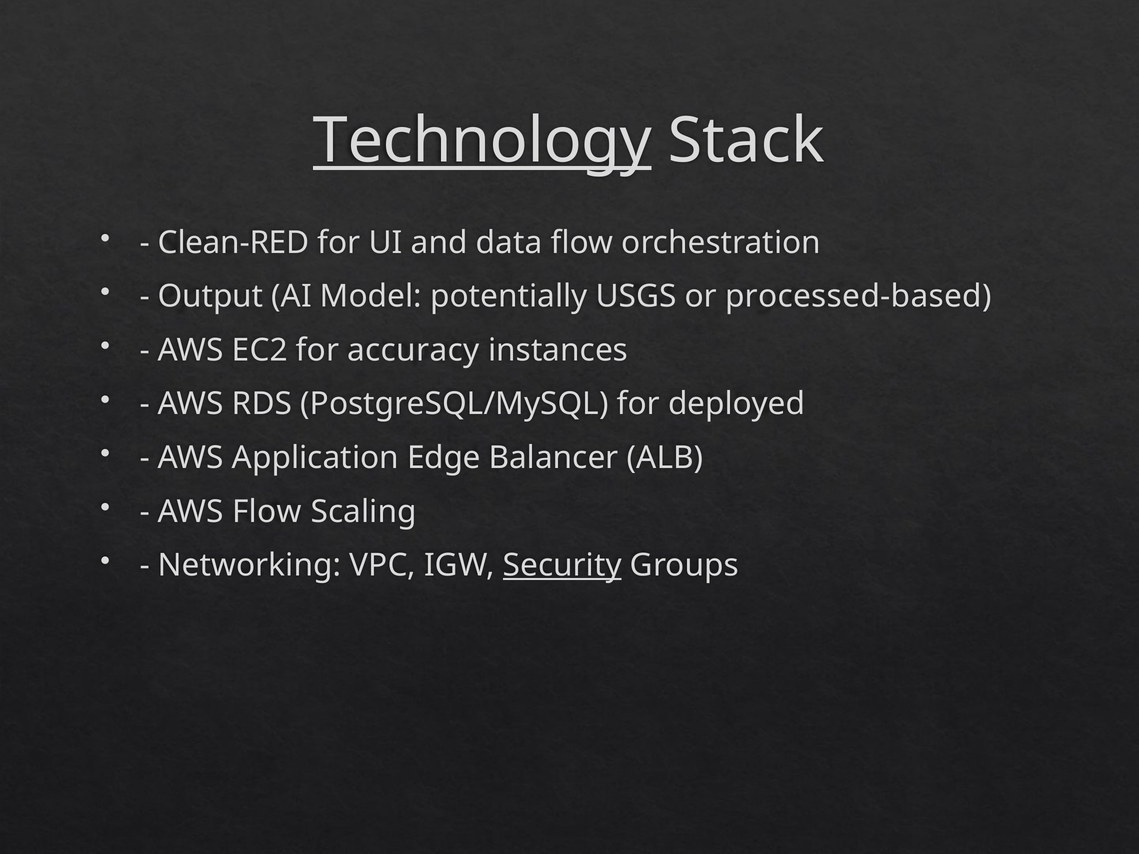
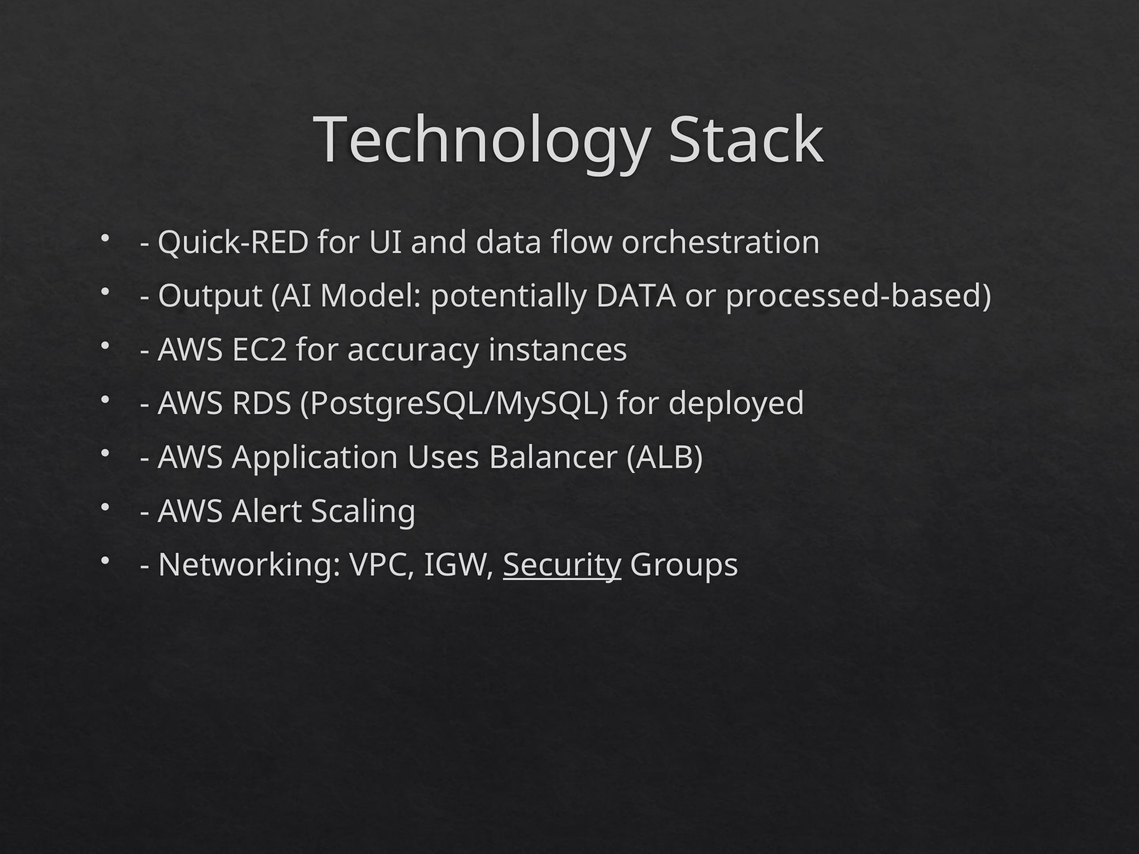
Technology underline: present -> none
Clean-RED: Clean-RED -> Quick-RED
potentially USGS: USGS -> DATA
Edge: Edge -> Uses
AWS Flow: Flow -> Alert
